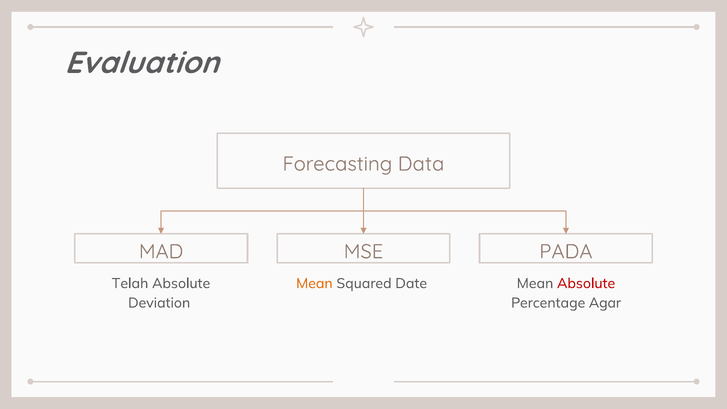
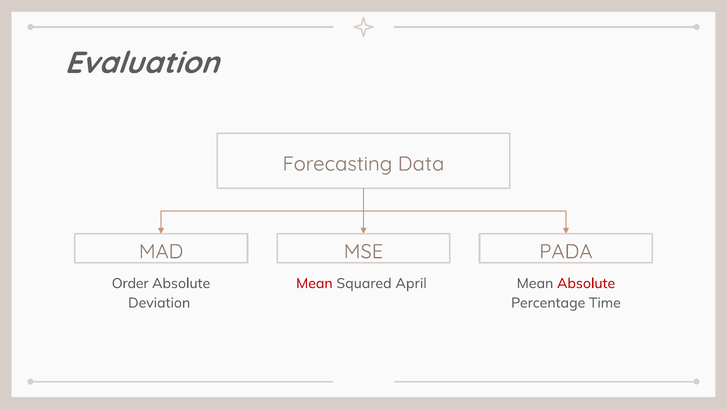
Telah: Telah -> Order
Mean at (314, 283) colour: orange -> red
Date: Date -> April
Agar: Agar -> Time
